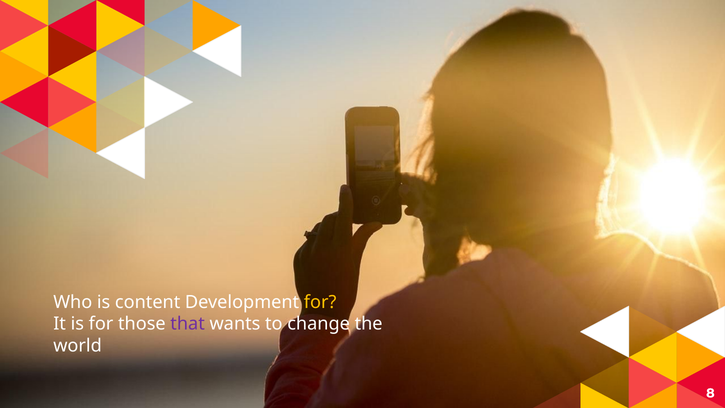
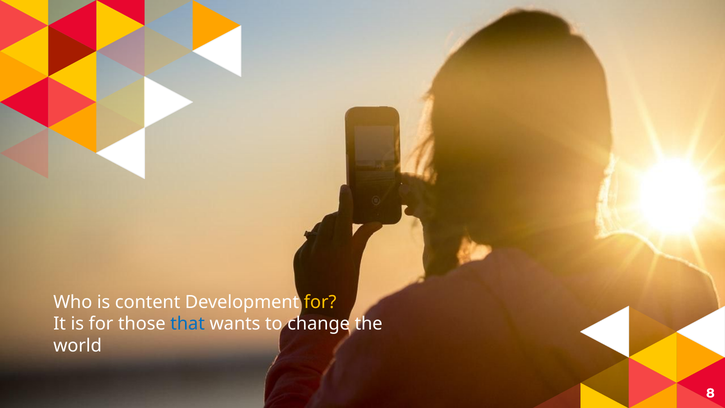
that colour: purple -> blue
